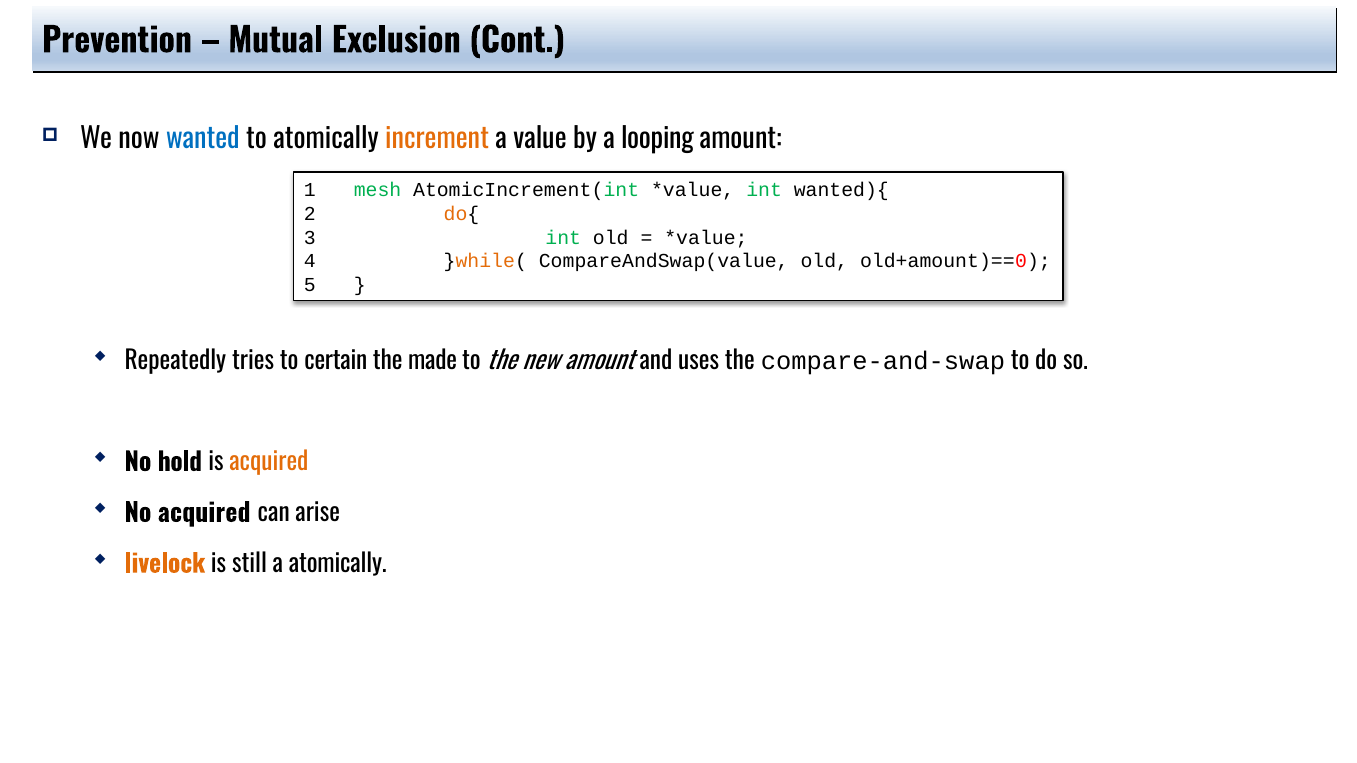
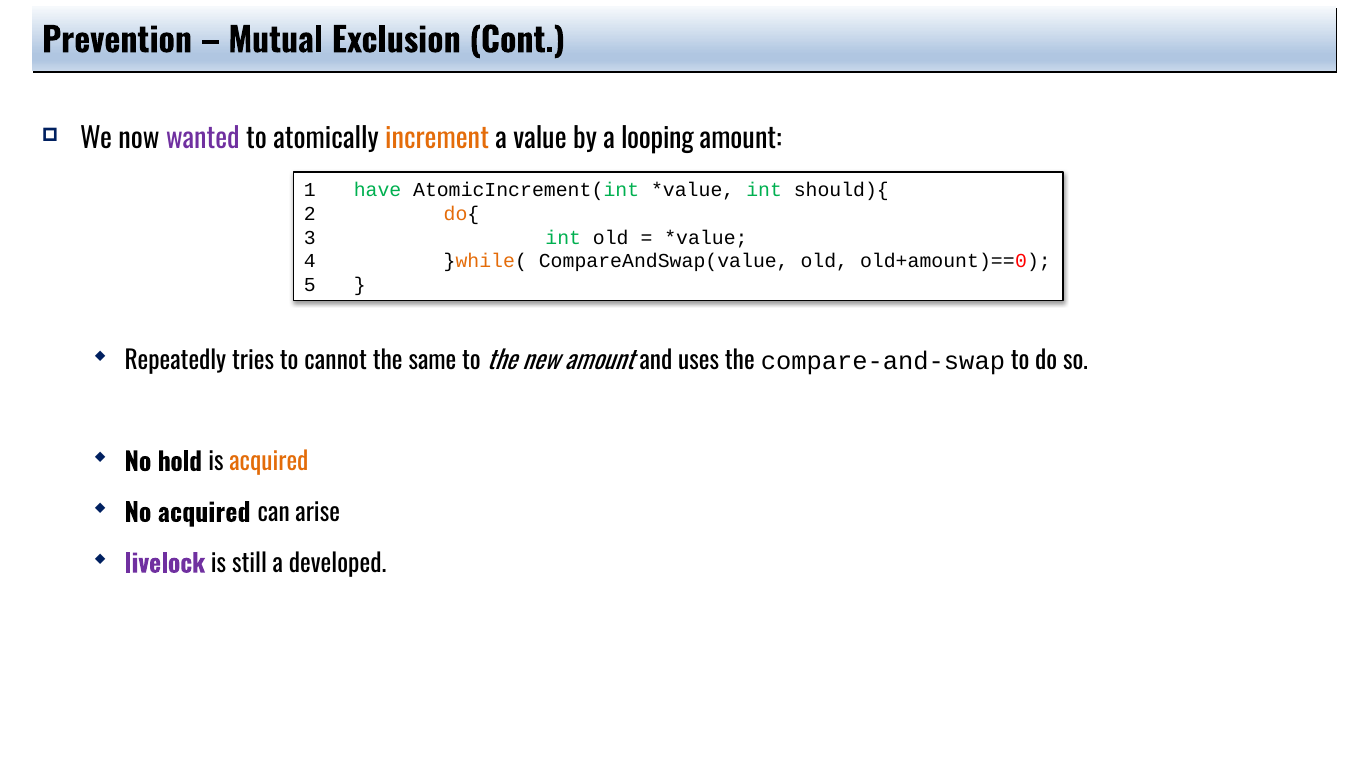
wanted colour: blue -> purple
mesh: mesh -> have
wanted){: wanted){ -> should){
certain: certain -> cannot
made: made -> same
livelock colour: orange -> purple
a atomically: atomically -> developed
